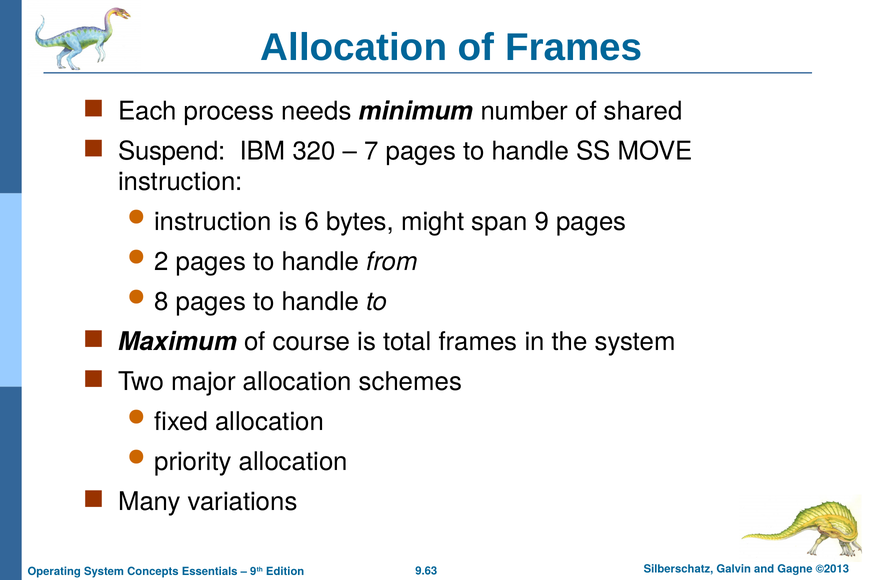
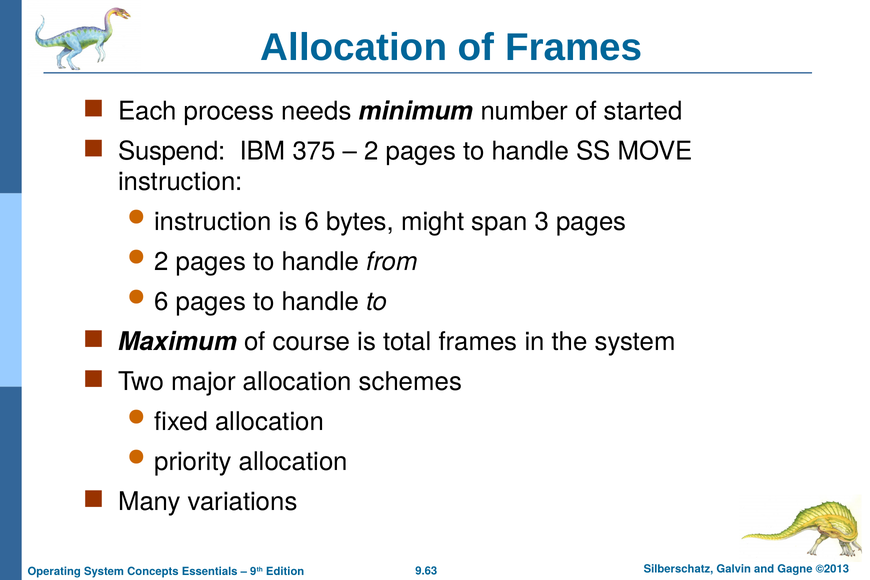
shared: shared -> started
320: 320 -> 375
7 at (371, 151): 7 -> 2
9: 9 -> 3
8 at (161, 302): 8 -> 6
